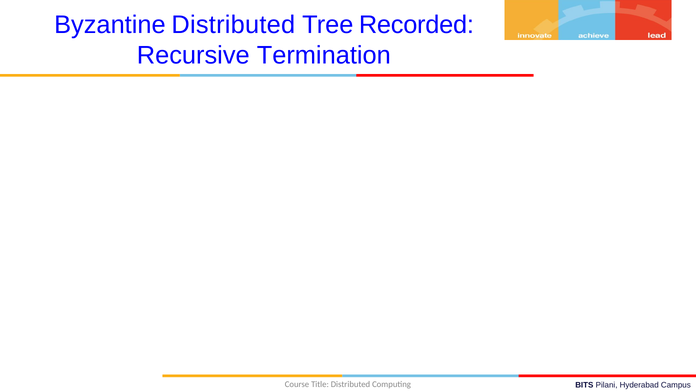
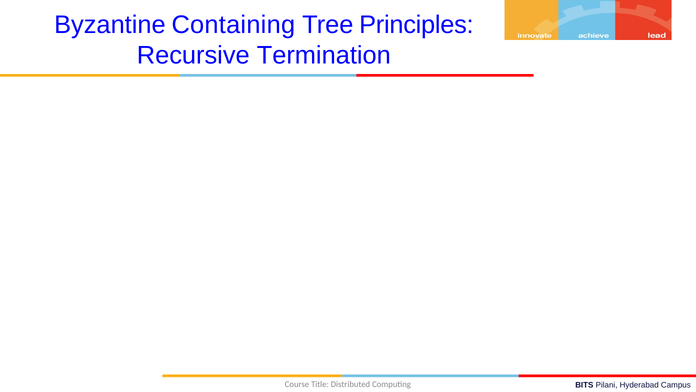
Byzantine Distributed: Distributed -> Containing
Recorded: Recorded -> Principles
